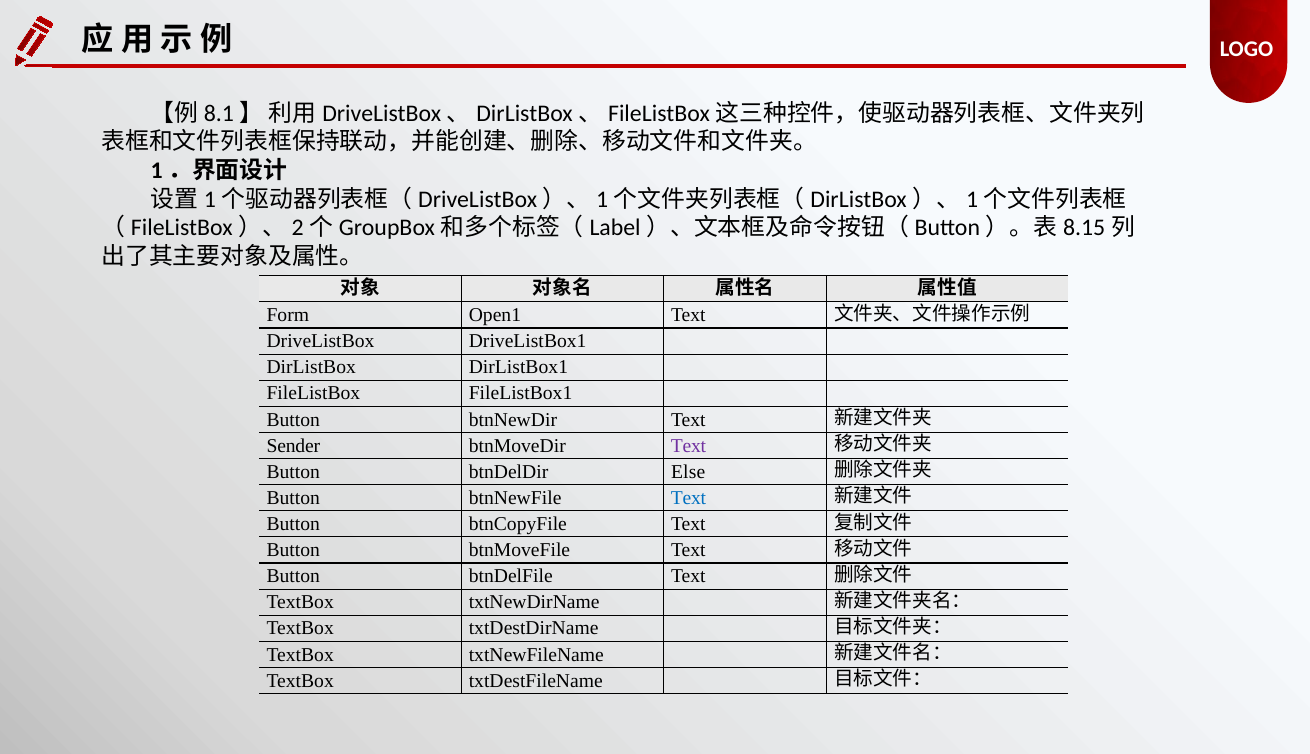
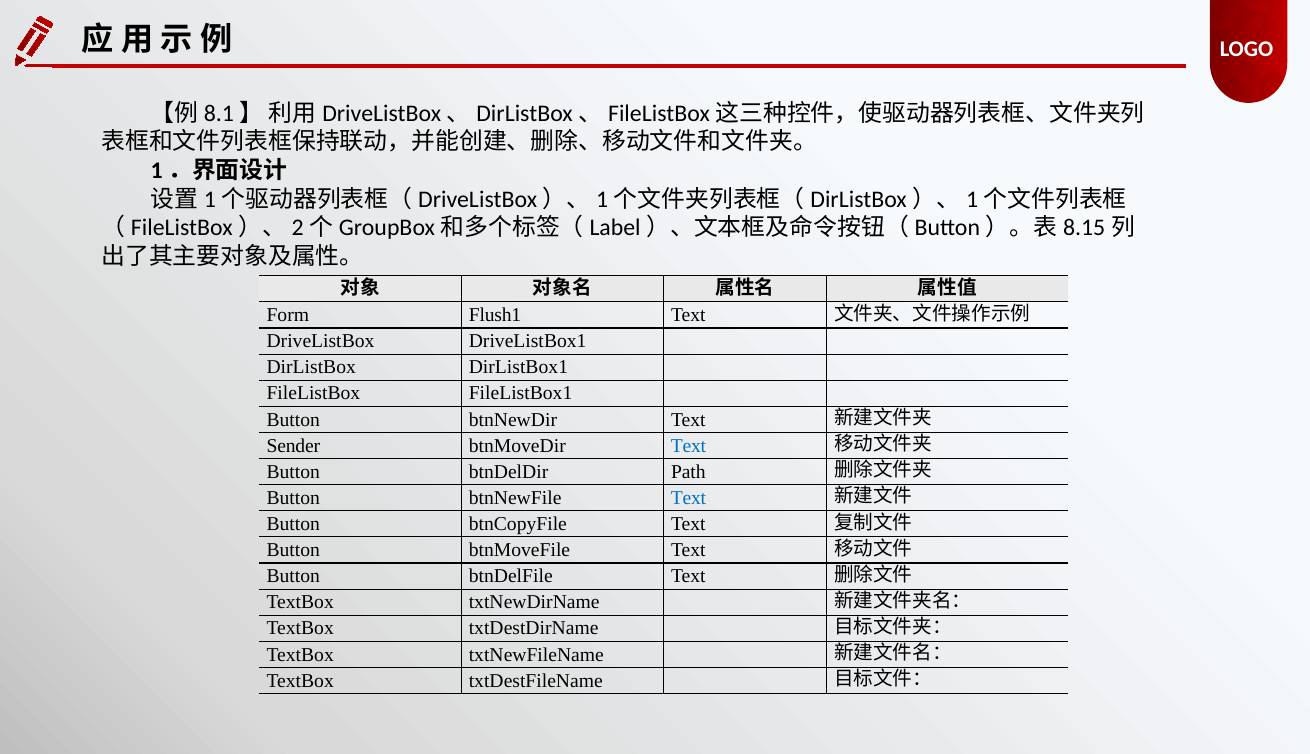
Open1: Open1 -> Flush1
Text at (688, 446) colour: purple -> blue
Else: Else -> Path
